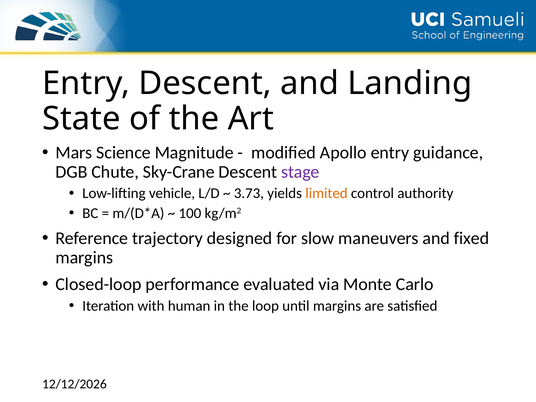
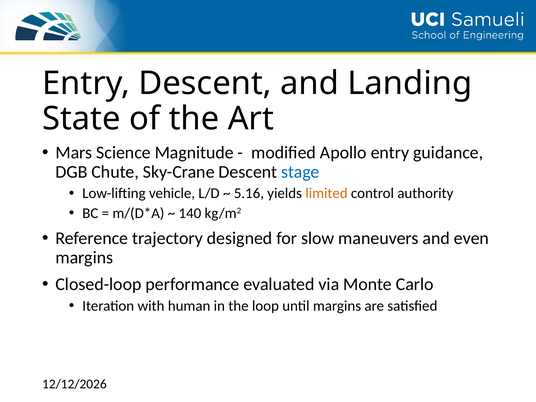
stage colour: purple -> blue
3.73: 3.73 -> 5.16
100: 100 -> 140
fixed: fixed -> even
